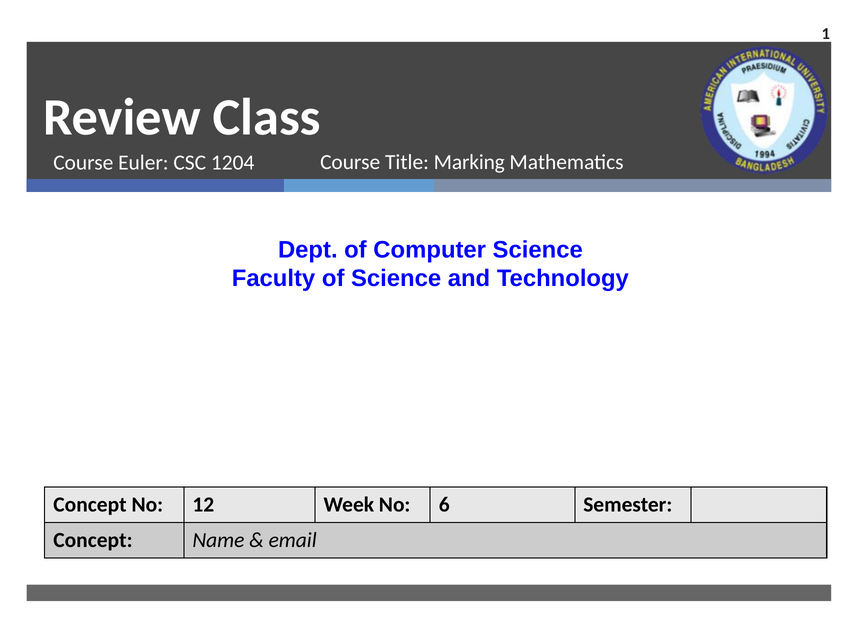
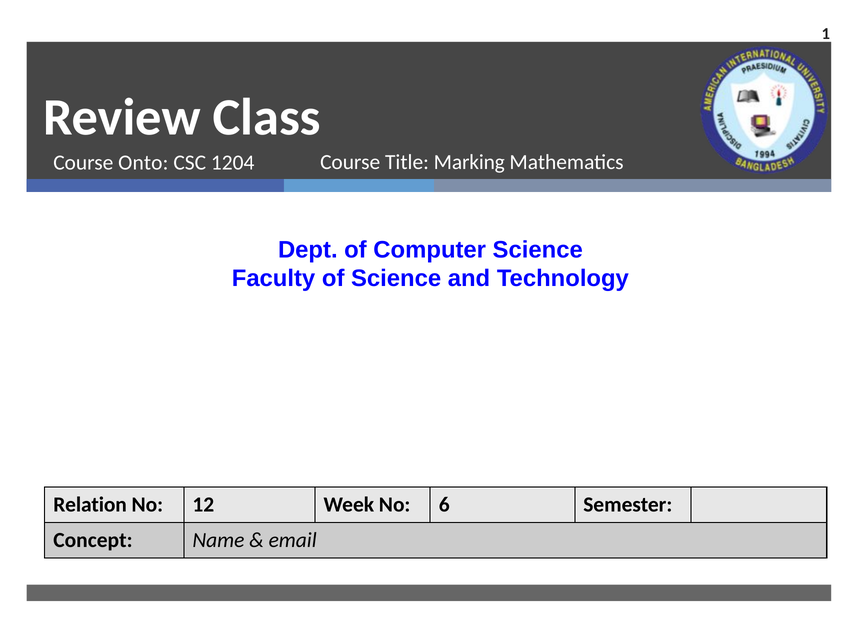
Euler: Euler -> Onto
Concept at (90, 504): Concept -> Relation
